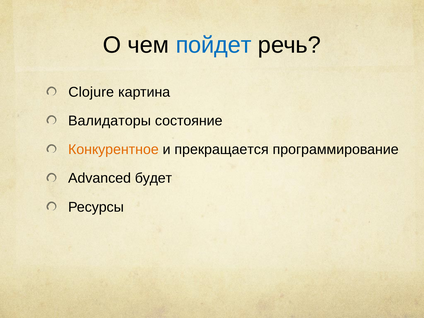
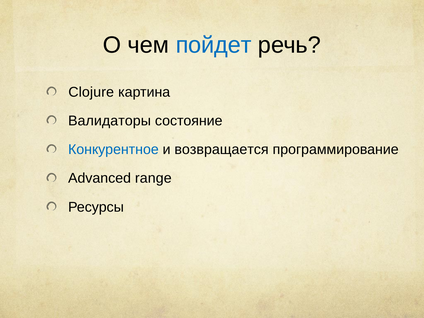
Конкурентное colour: orange -> blue
прекращается: прекращается -> возвращается
будет: будет -> range
